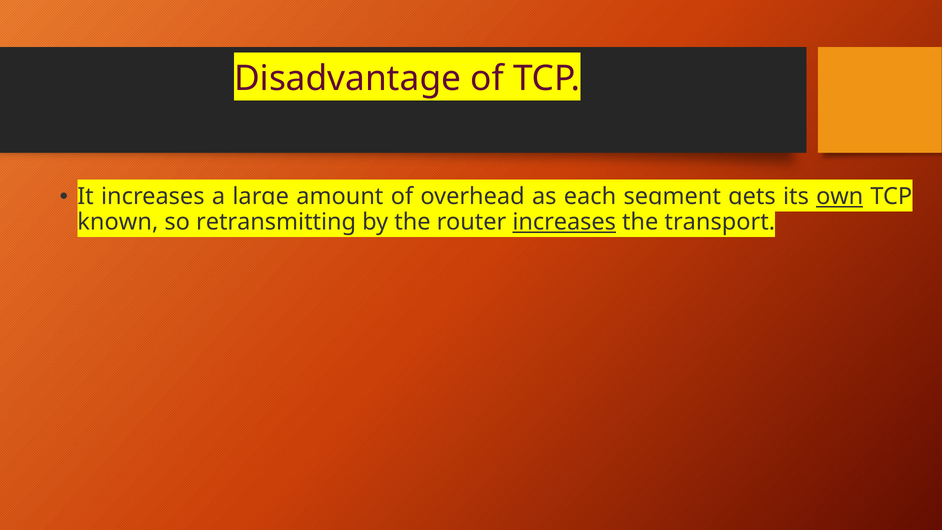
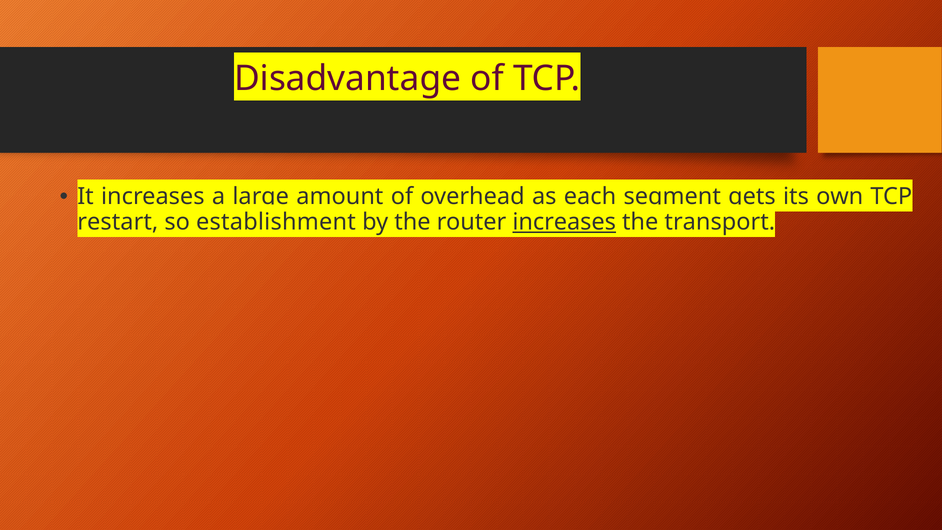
own underline: present -> none
known: known -> restart
retransmitting: retransmitting -> establishment
